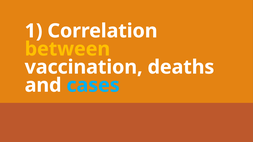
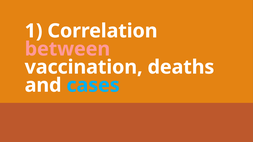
between colour: yellow -> pink
